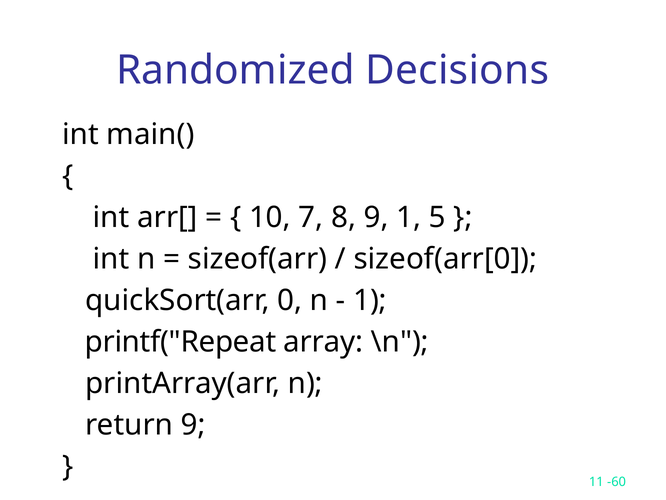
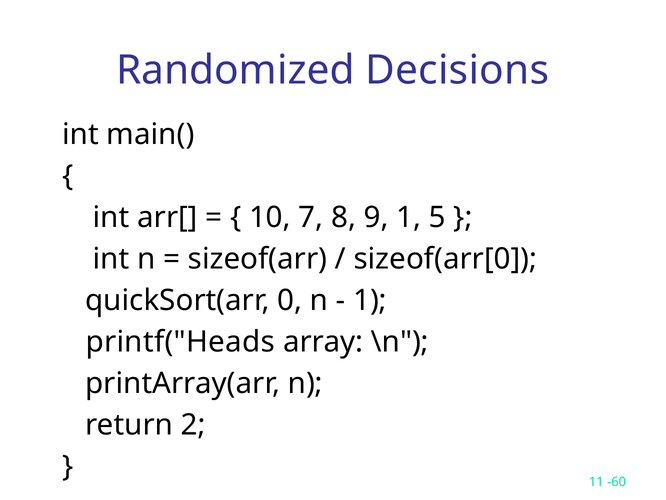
printf("Repeat: printf("Repeat -> printf("Heads
return 9: 9 -> 2
